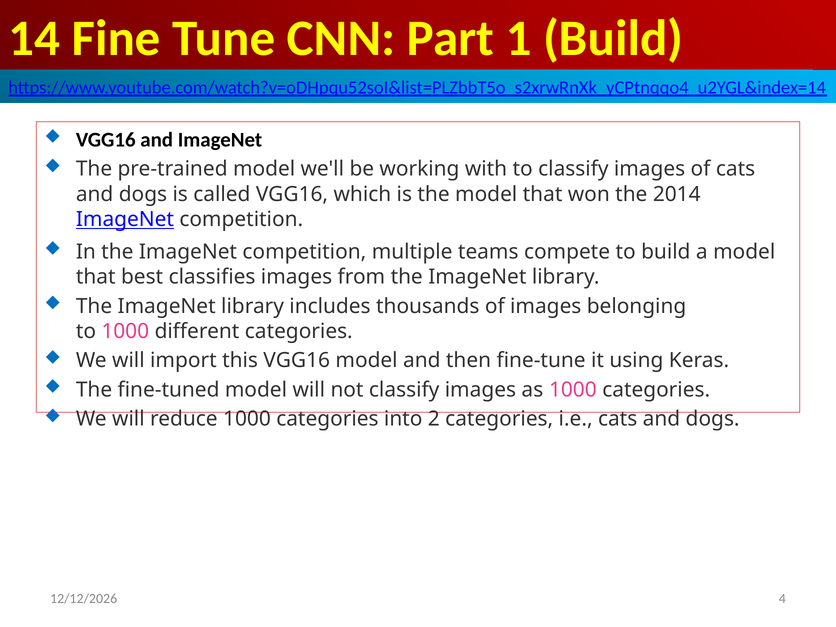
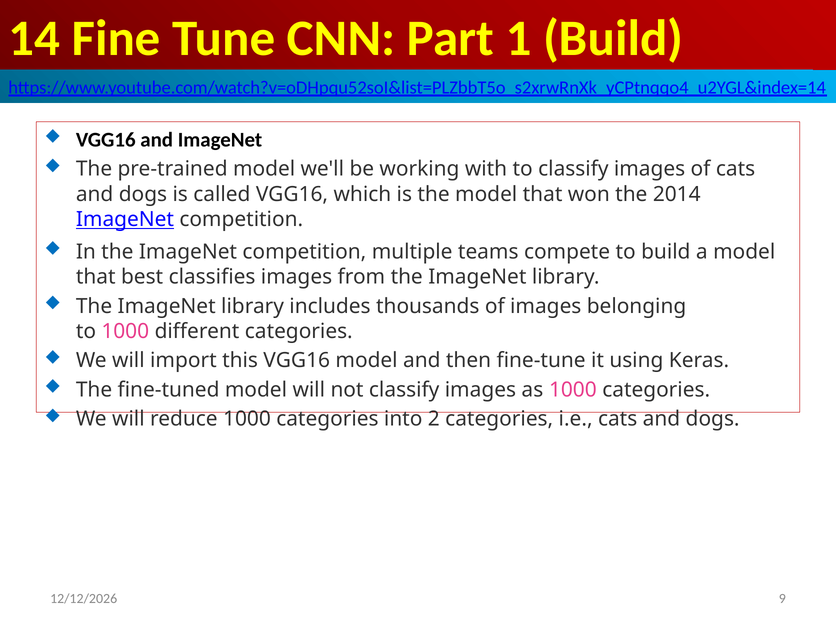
4: 4 -> 9
